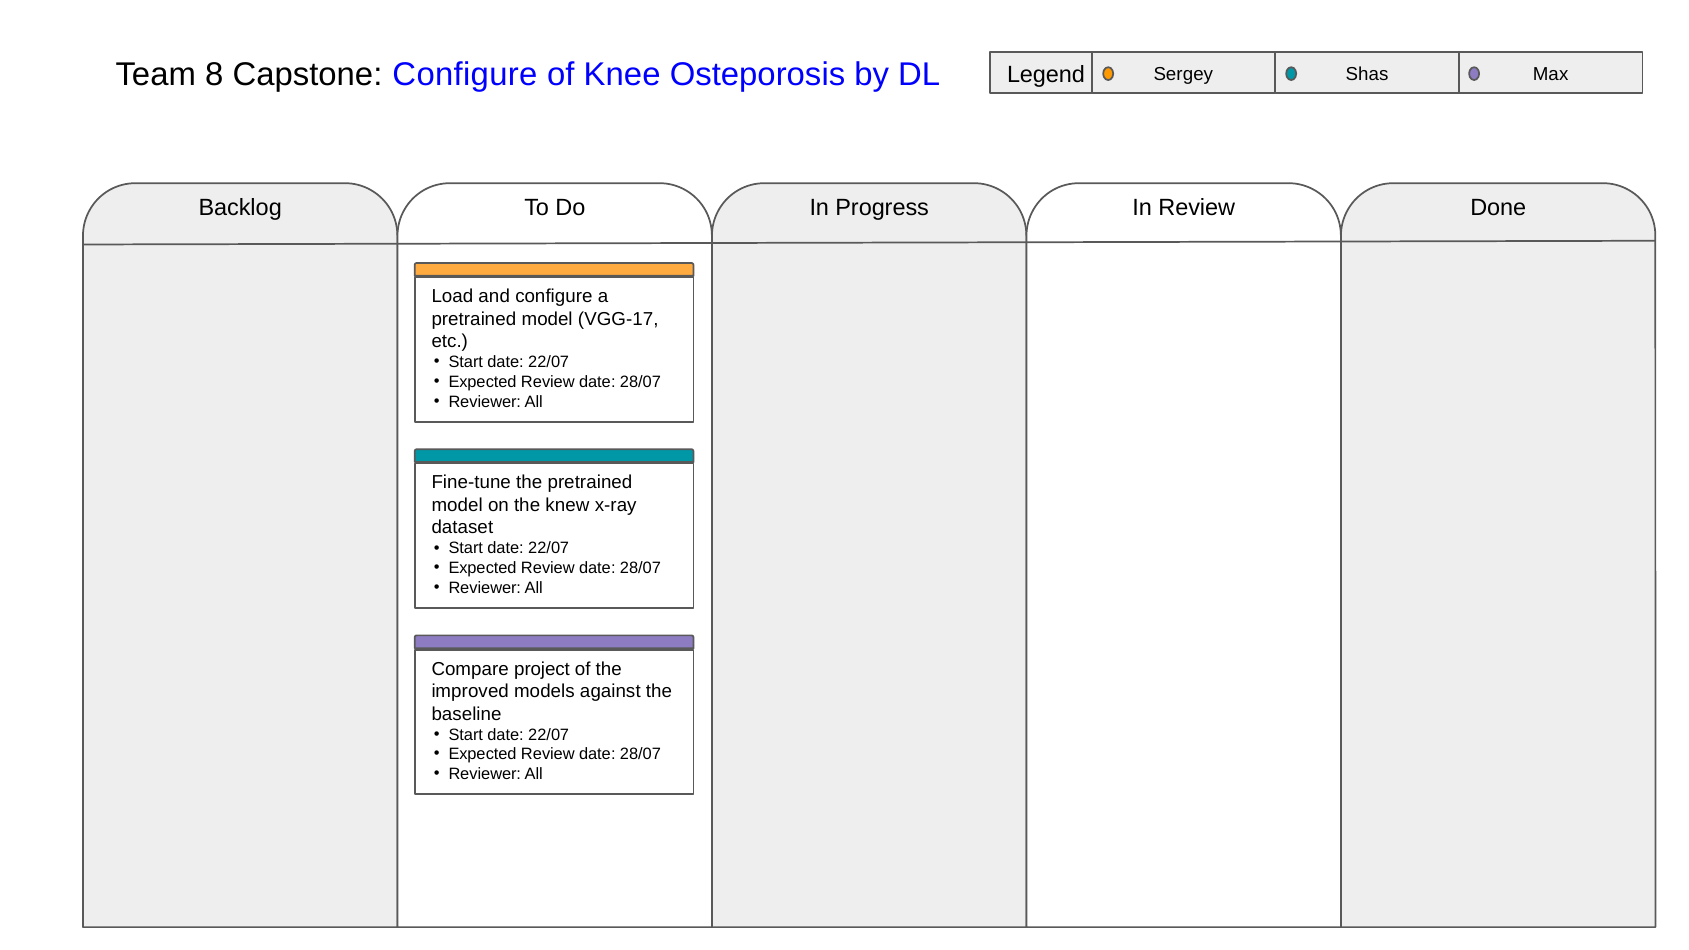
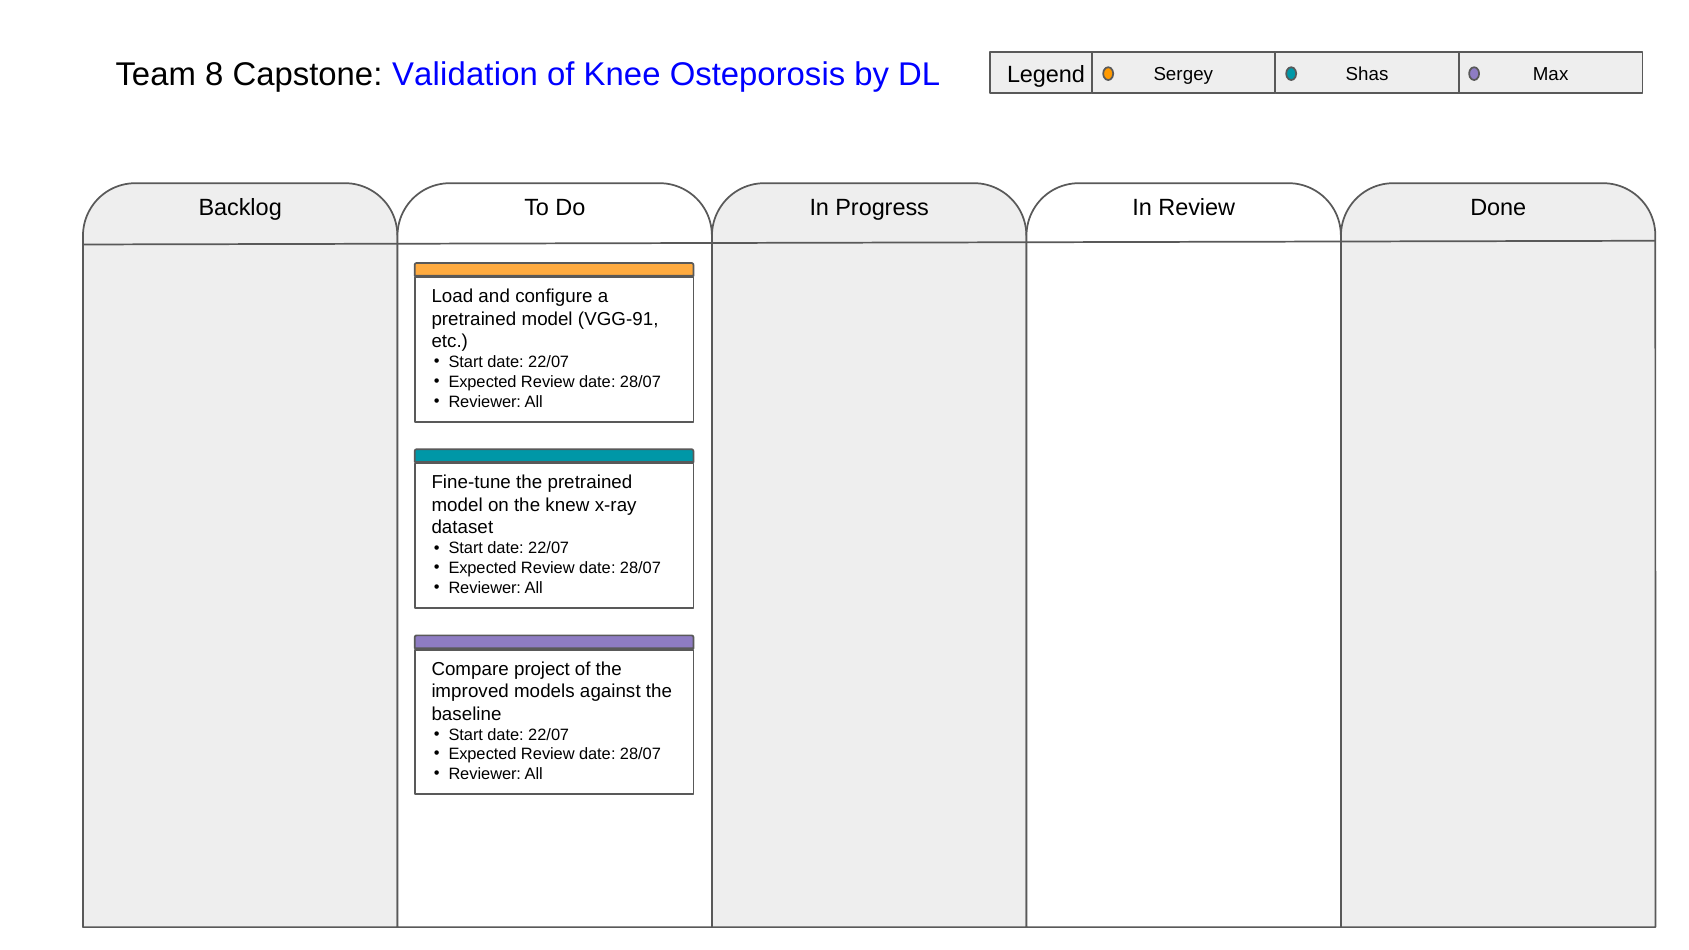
Capstone Configure: Configure -> Validation
VGG-17: VGG-17 -> VGG-91
